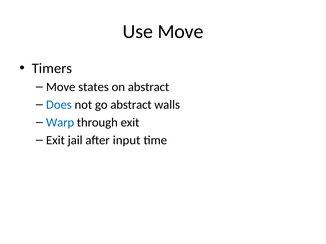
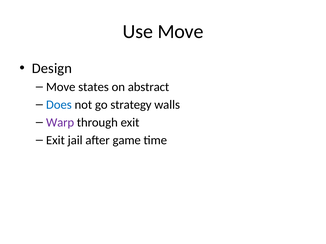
Timers: Timers -> Design
go abstract: abstract -> strategy
Warp colour: blue -> purple
input: input -> game
